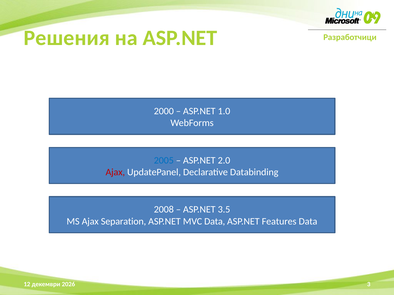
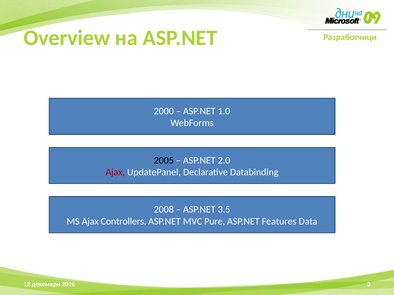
Решения: Решения -> Overview
2005 colour: blue -> black
Separation: Separation -> Controllers
MVC Data: Data -> Pure
